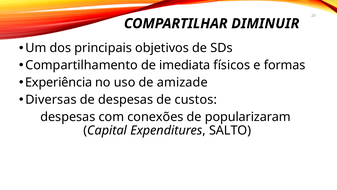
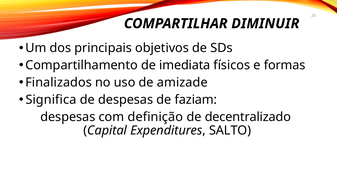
Experiência: Experiência -> Finalizados
Diversas: Diversas -> Significa
custos: custos -> faziam
conexões: conexões -> definição
popularizaram: popularizaram -> decentralizado
